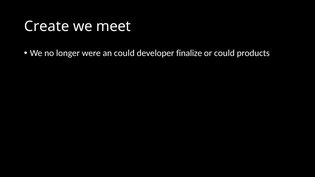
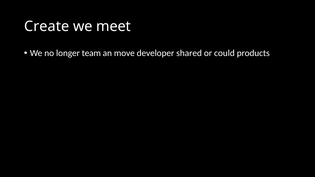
were: were -> team
an could: could -> move
finalize: finalize -> shared
